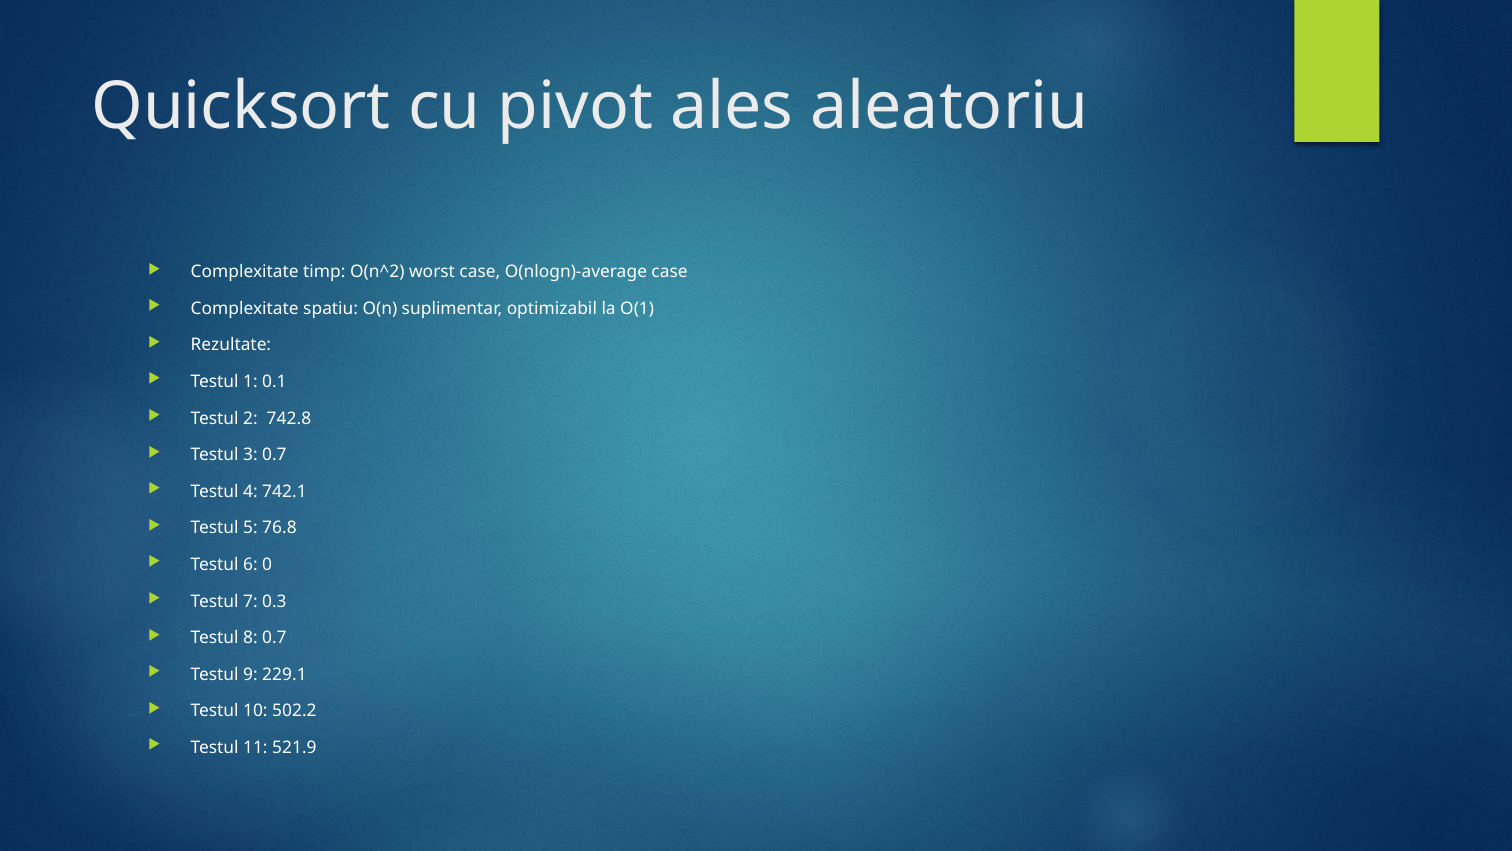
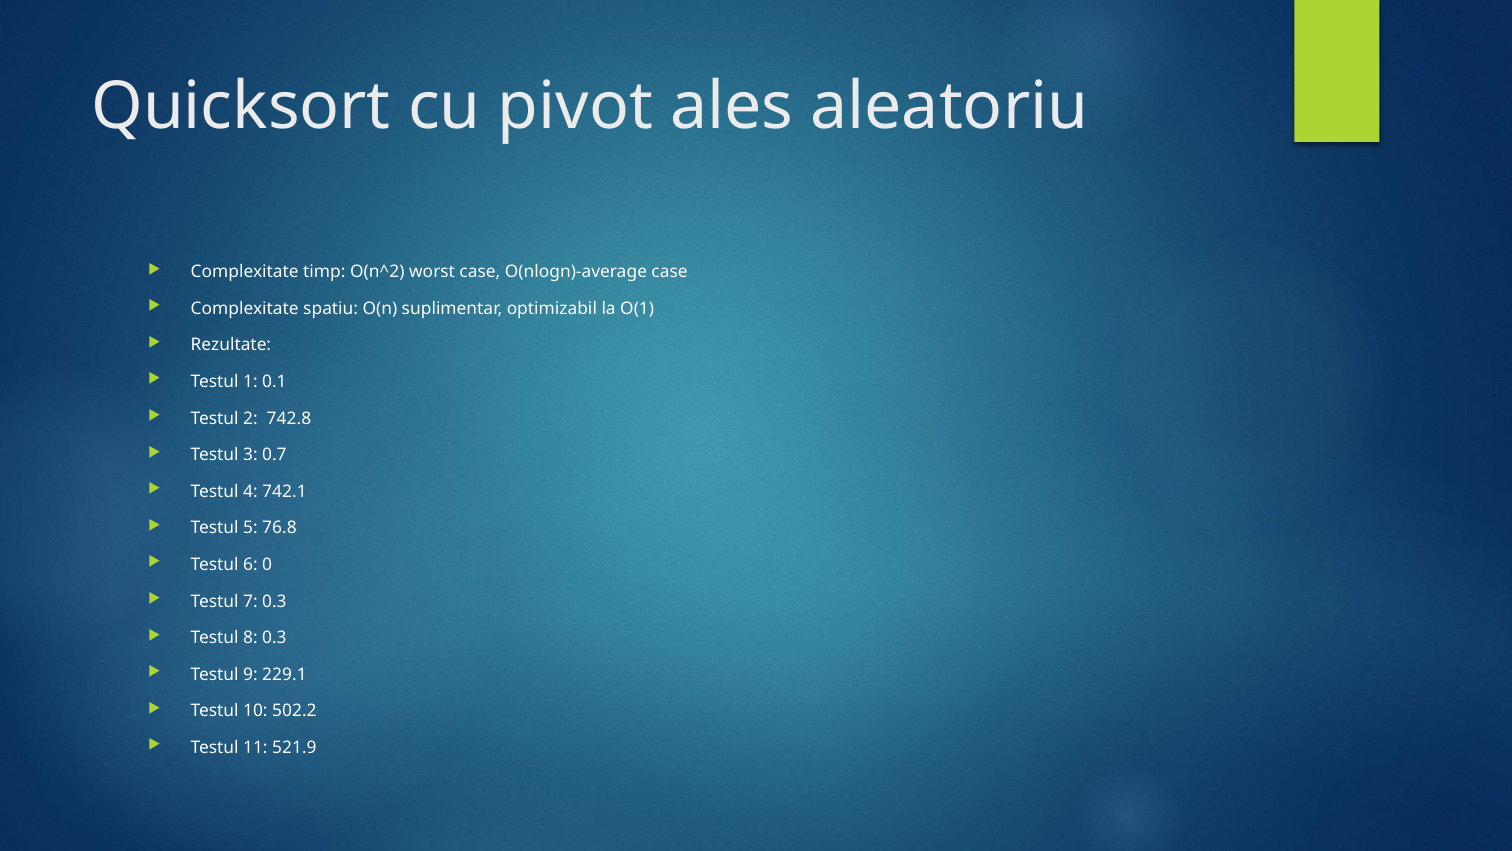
8 0.7: 0.7 -> 0.3
